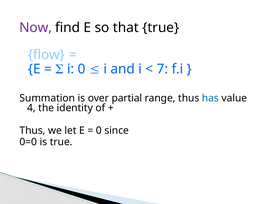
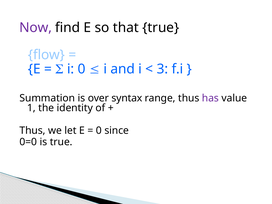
7: 7 -> 3
partial: partial -> syntax
has colour: blue -> purple
4: 4 -> 1
